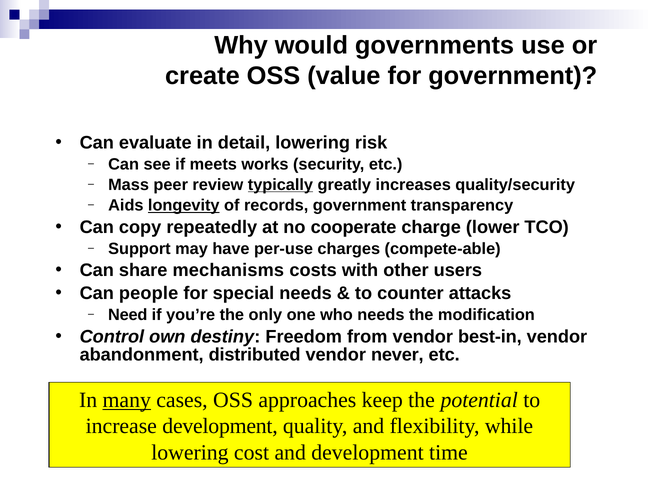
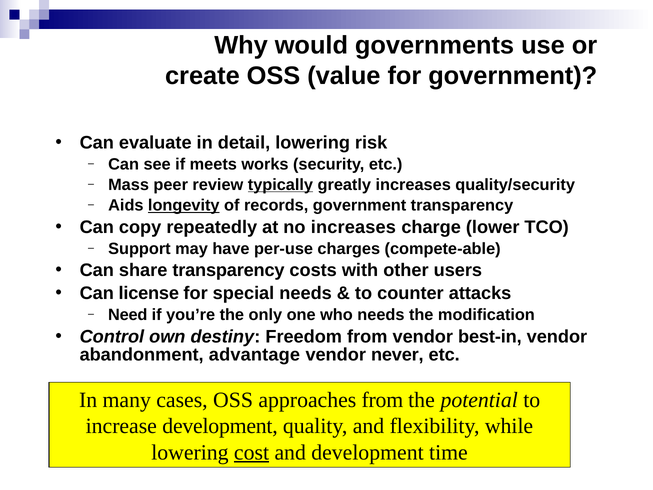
no cooperate: cooperate -> increases
share mechanisms: mechanisms -> transparency
people: people -> license
distributed: distributed -> advantage
many underline: present -> none
approaches keep: keep -> from
cost underline: none -> present
